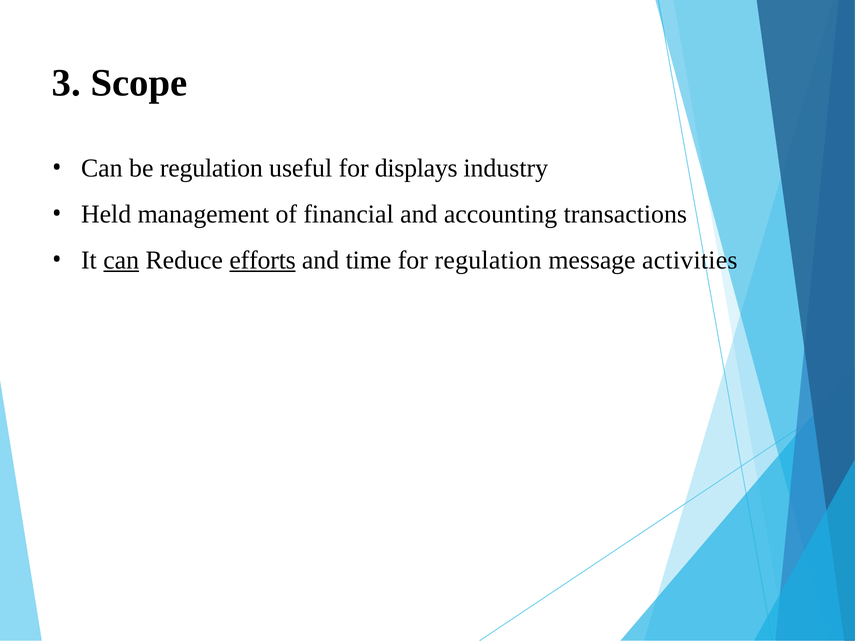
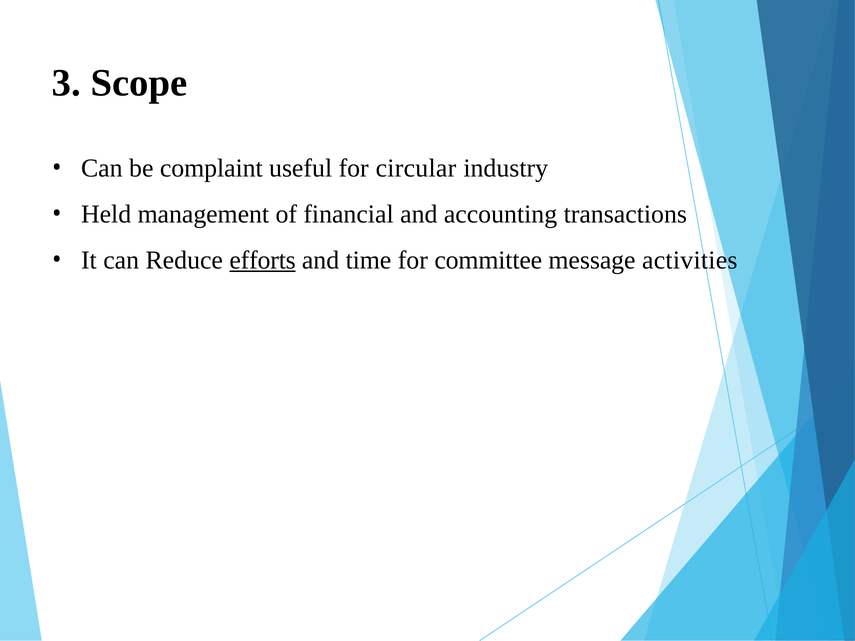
be regulation: regulation -> complaint
displays: displays -> circular
can at (121, 260) underline: present -> none
for regulation: regulation -> committee
